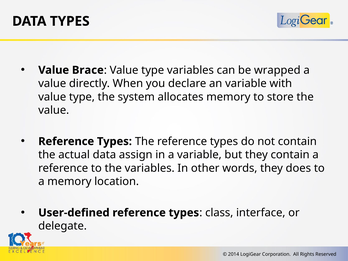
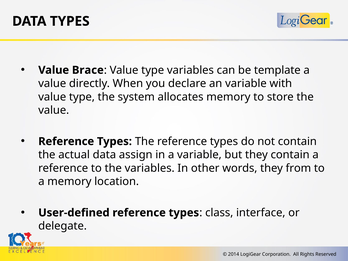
wrapped: wrapped -> template
does: does -> from
